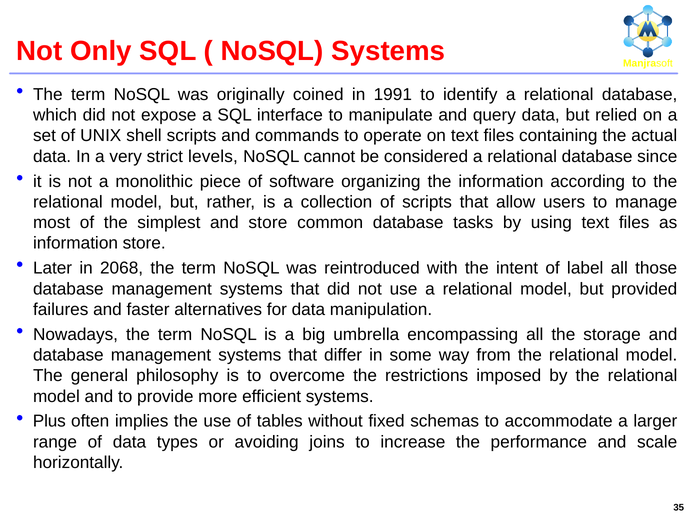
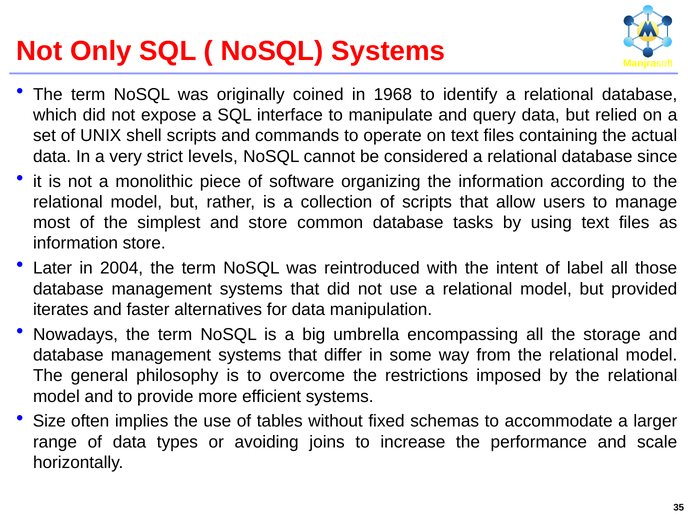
1991: 1991 -> 1968
2068: 2068 -> 2004
failures: failures -> iterates
Plus: Plus -> Size
